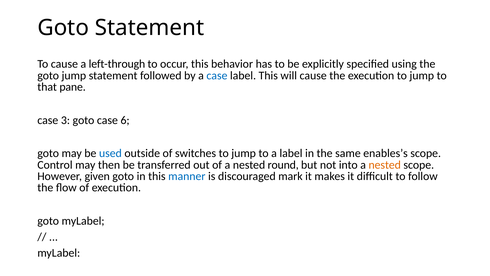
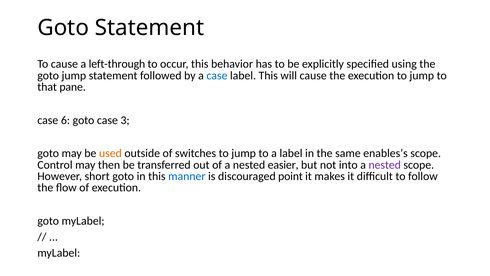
3: 3 -> 6
6: 6 -> 3
used colour: blue -> orange
round: round -> easier
nested at (385, 165) colour: orange -> purple
given: given -> short
mark: mark -> point
